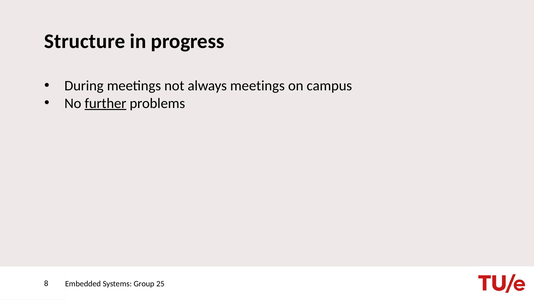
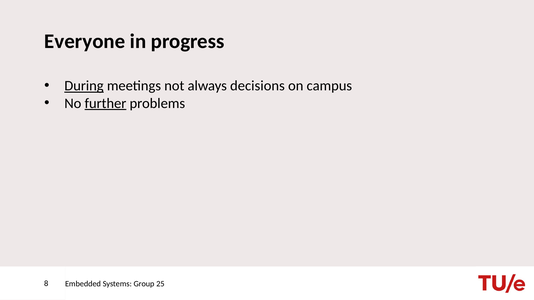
Structure: Structure -> Everyone
During underline: none -> present
always meetings: meetings -> decisions
